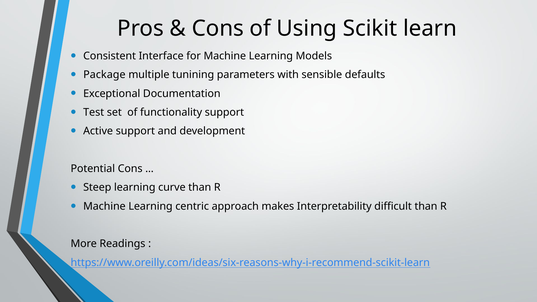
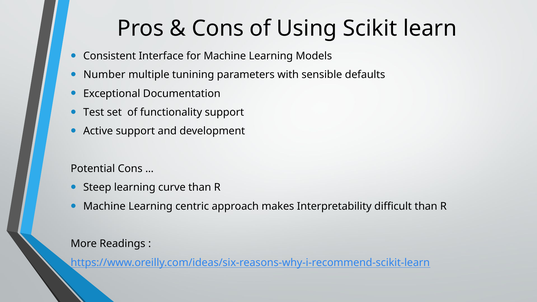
Package: Package -> Number
